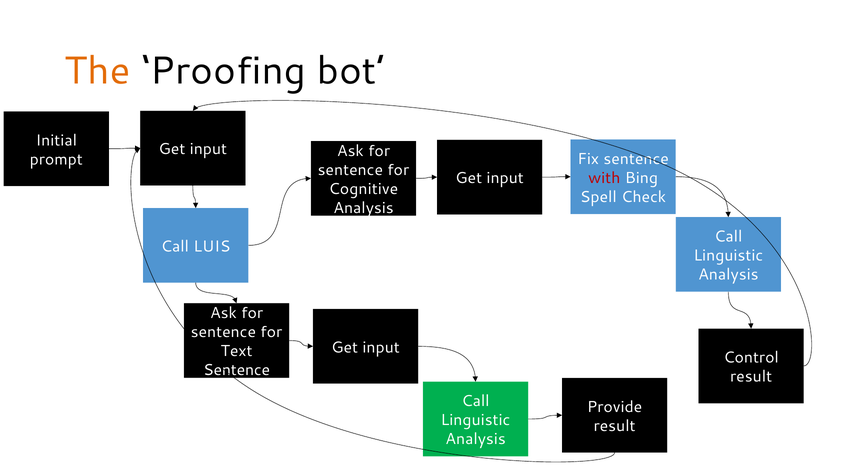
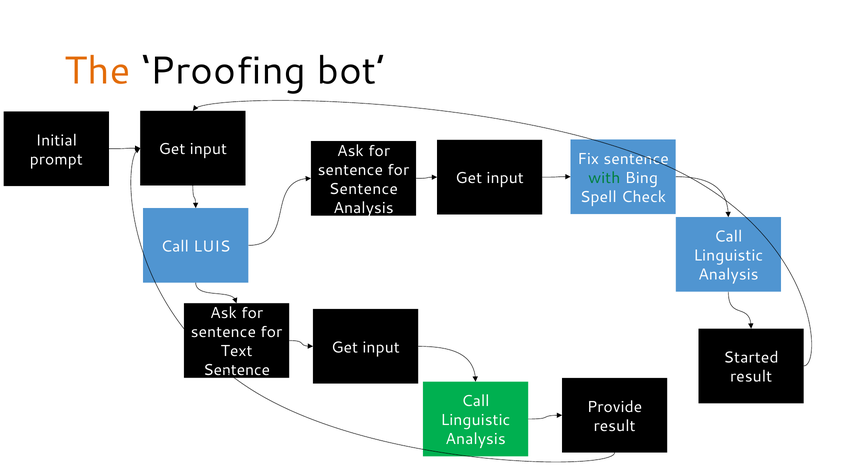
with colour: red -> green
Cognitive at (363, 189): Cognitive -> Sentence
Control: Control -> Started
